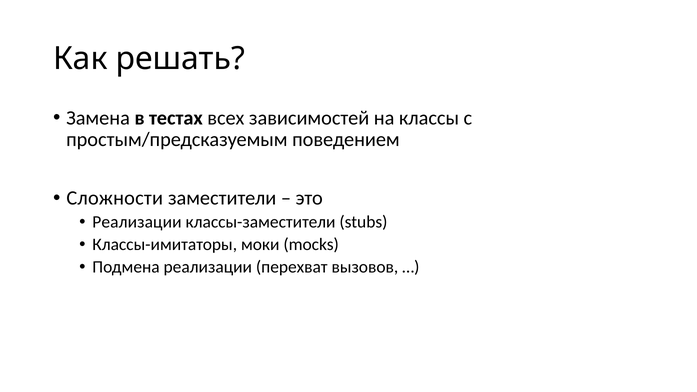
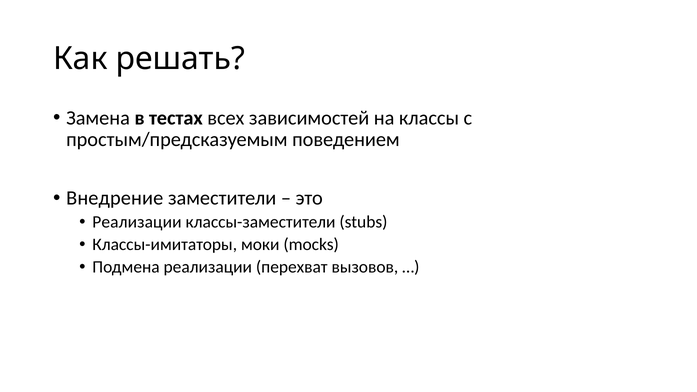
Сложности: Сложности -> Внедрение
